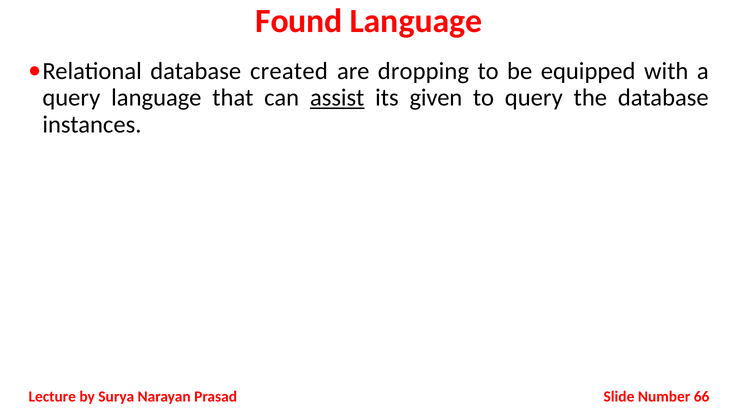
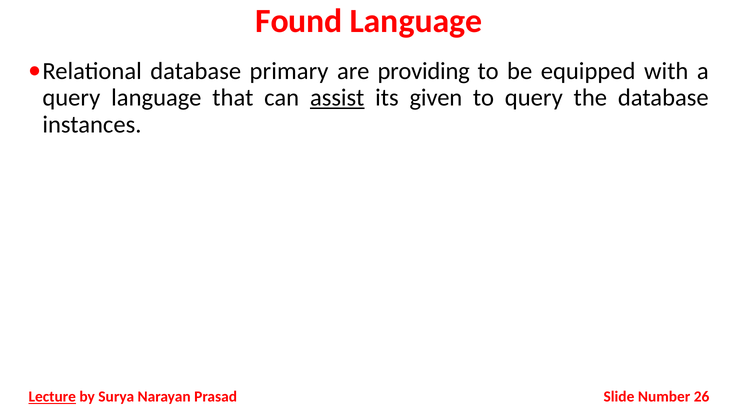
created: created -> primary
dropping: dropping -> providing
Lecture underline: none -> present
66: 66 -> 26
